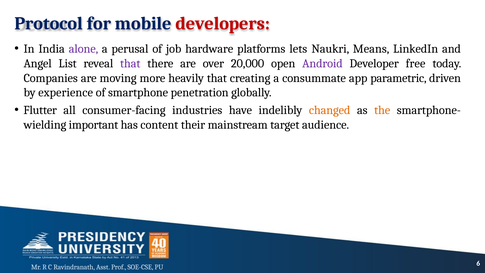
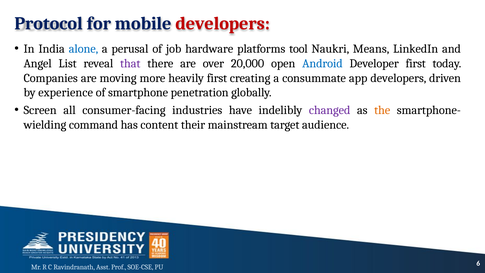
alone colour: purple -> blue
lets: lets -> tool
Android colour: purple -> blue
Developer free: free -> first
heavily that: that -> first
app parametric: parametric -> developers
Flutter: Flutter -> Screen
changed colour: orange -> purple
important: important -> command
